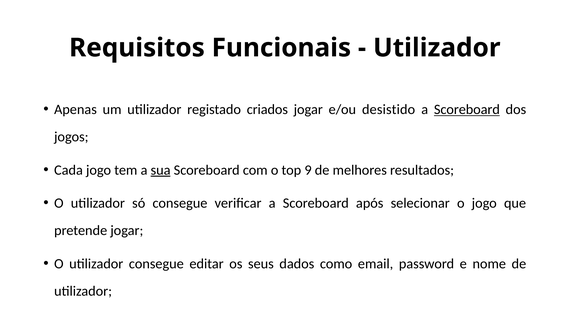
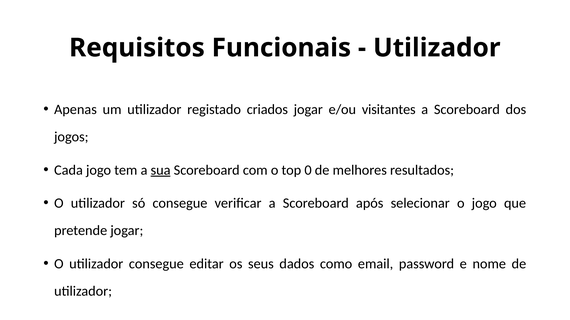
desistido: desistido -> visitantes
Scoreboard at (467, 110) underline: present -> none
9: 9 -> 0
